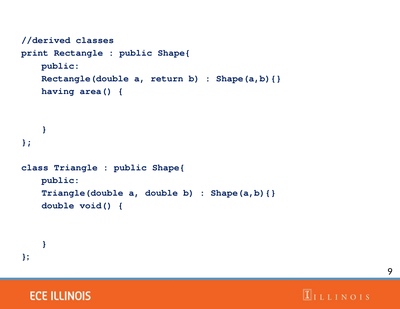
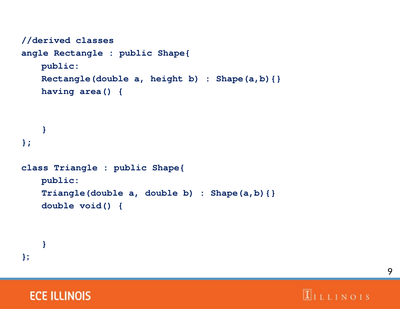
print: print -> angle
return: return -> height
